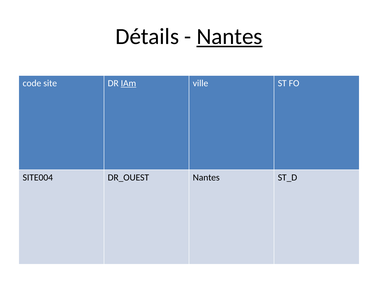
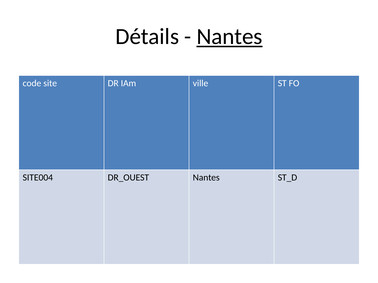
IAm underline: present -> none
